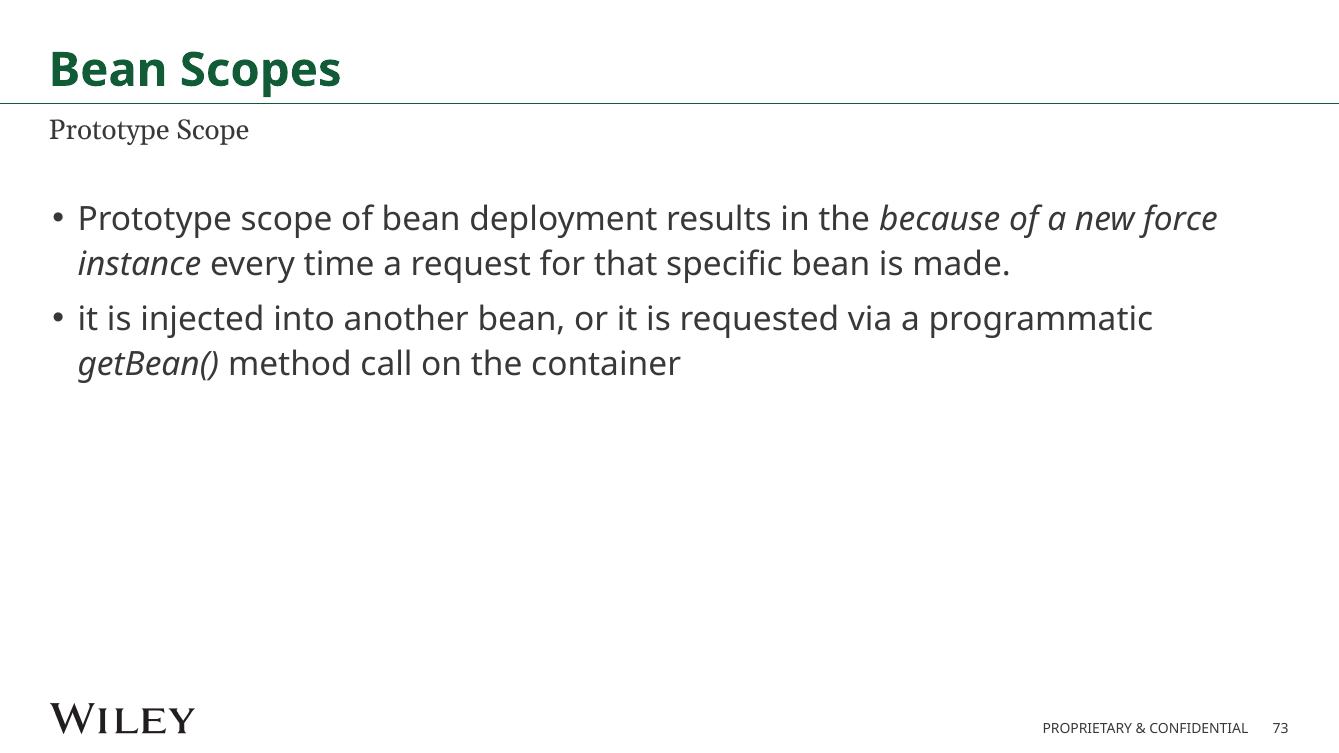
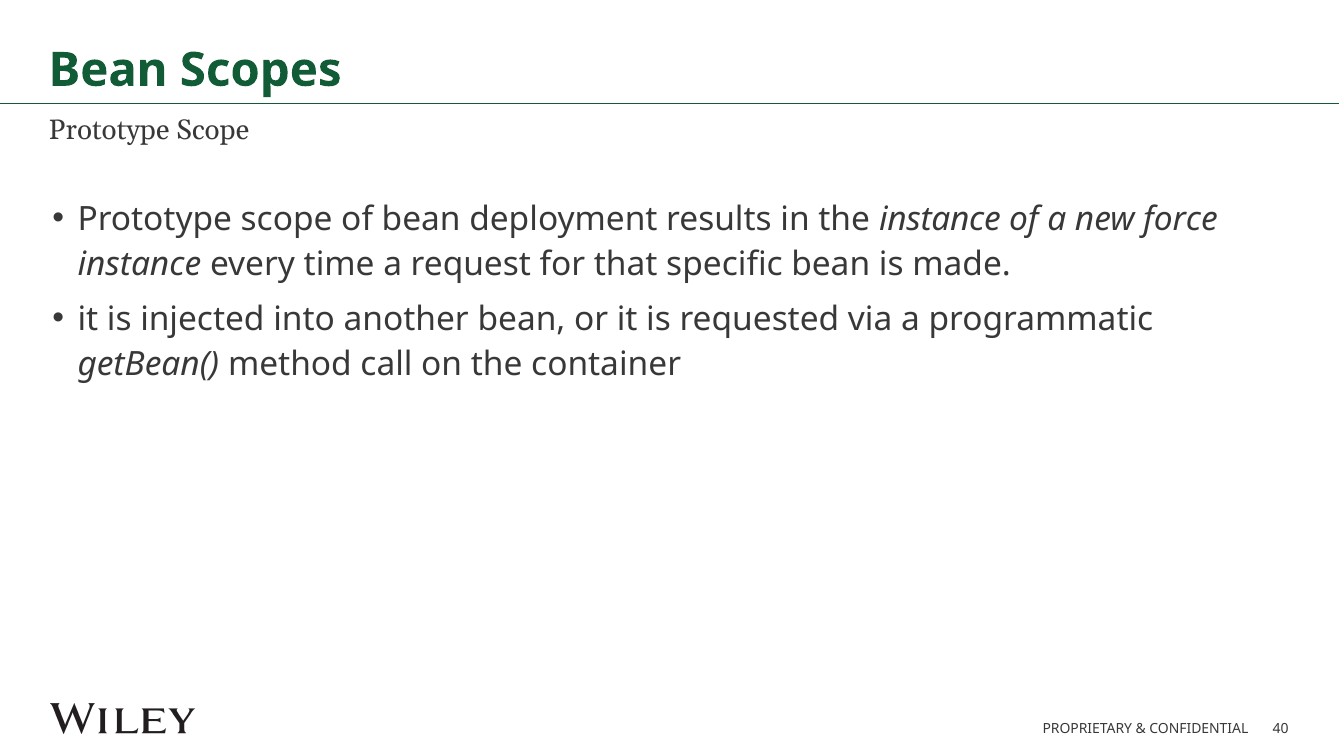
the because: because -> instance
73: 73 -> 40
